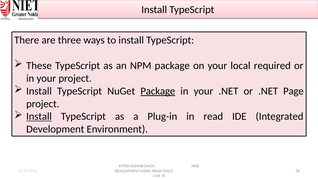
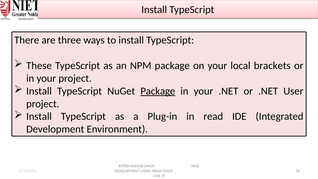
required: required -> brackets
Page: Page -> User
Install at (39, 116) underline: present -> none
